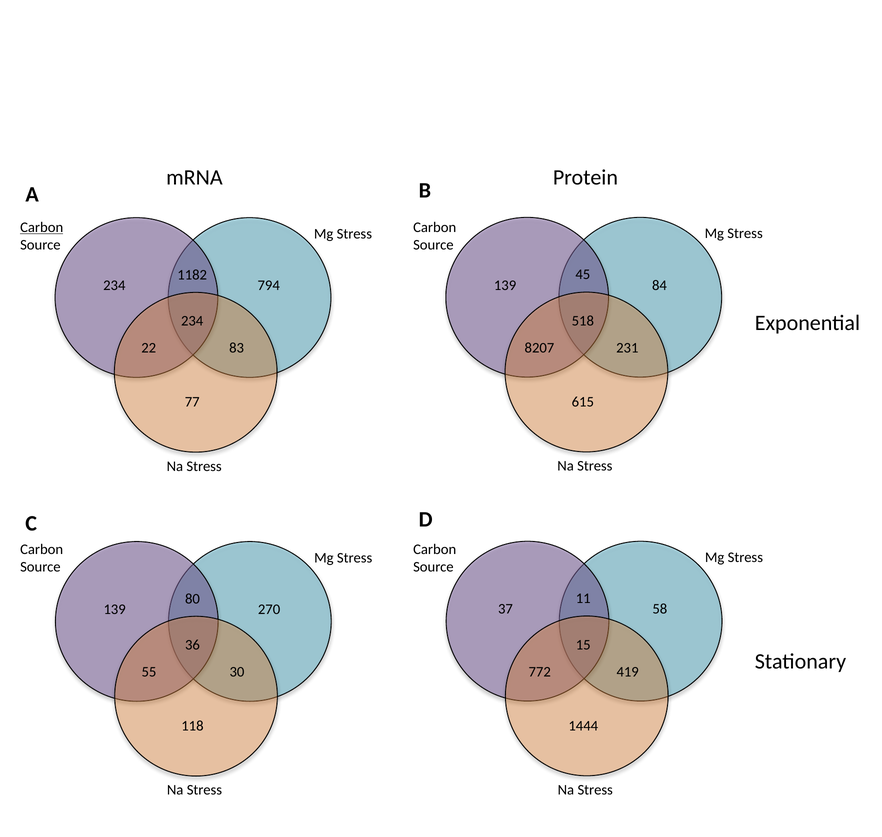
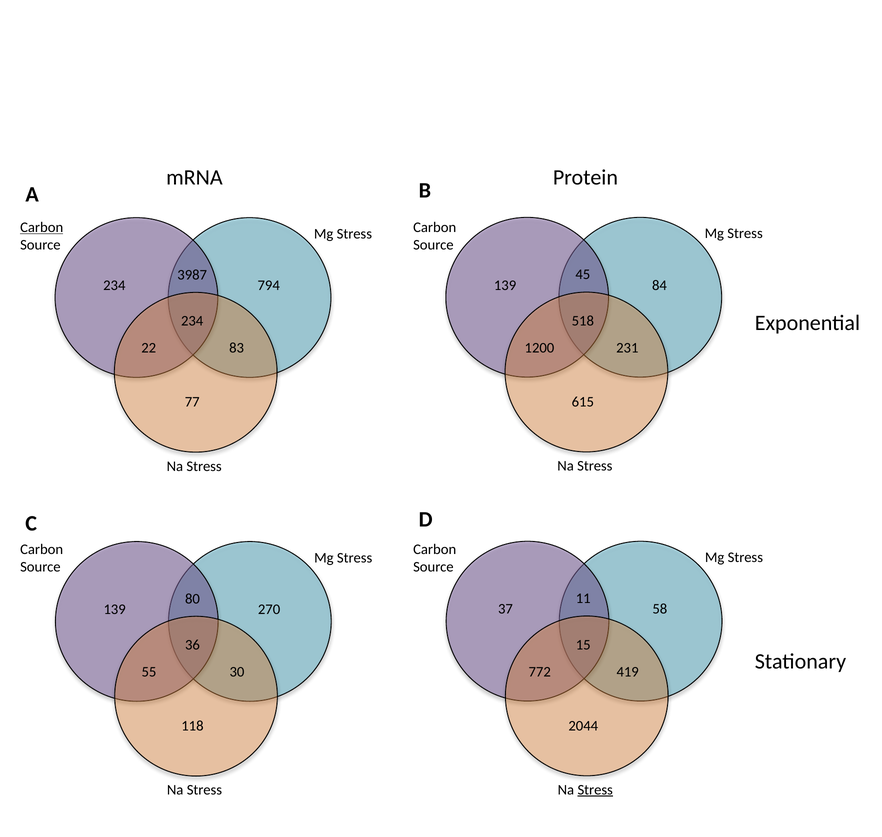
1182: 1182 -> 3987
8207: 8207 -> 1200
1444: 1444 -> 2044
Stress at (595, 791) underline: none -> present
